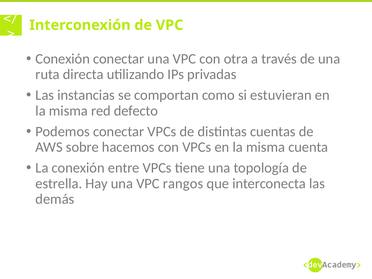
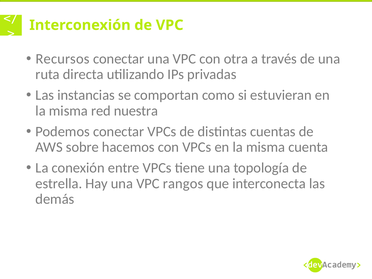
Conexión at (63, 59): Conexión -> Recursos
defecto: defecto -> nuestra
